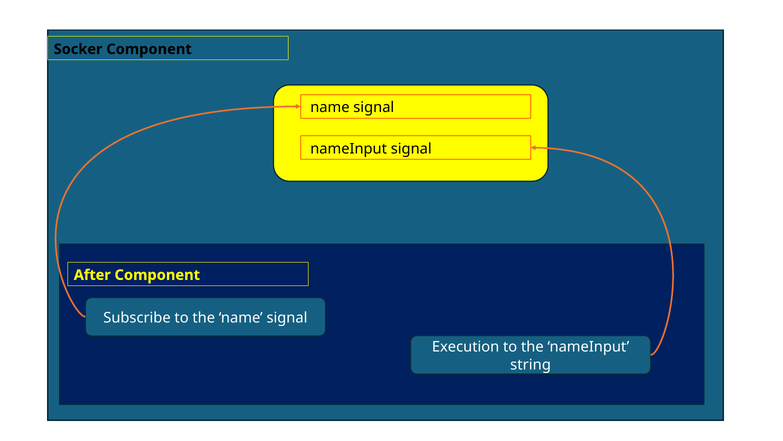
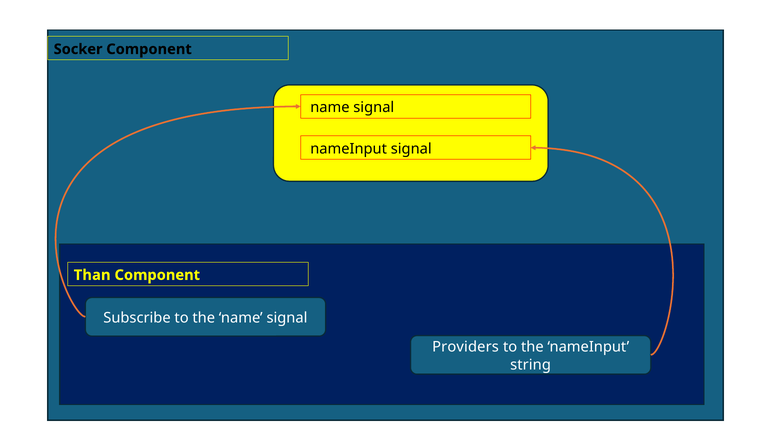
After: After -> Than
Execution: Execution -> Providers
